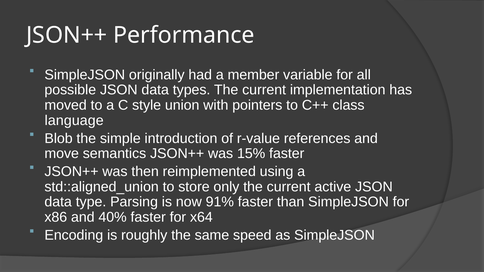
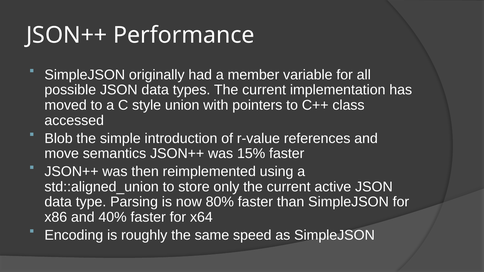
language: language -> accessed
91%: 91% -> 80%
